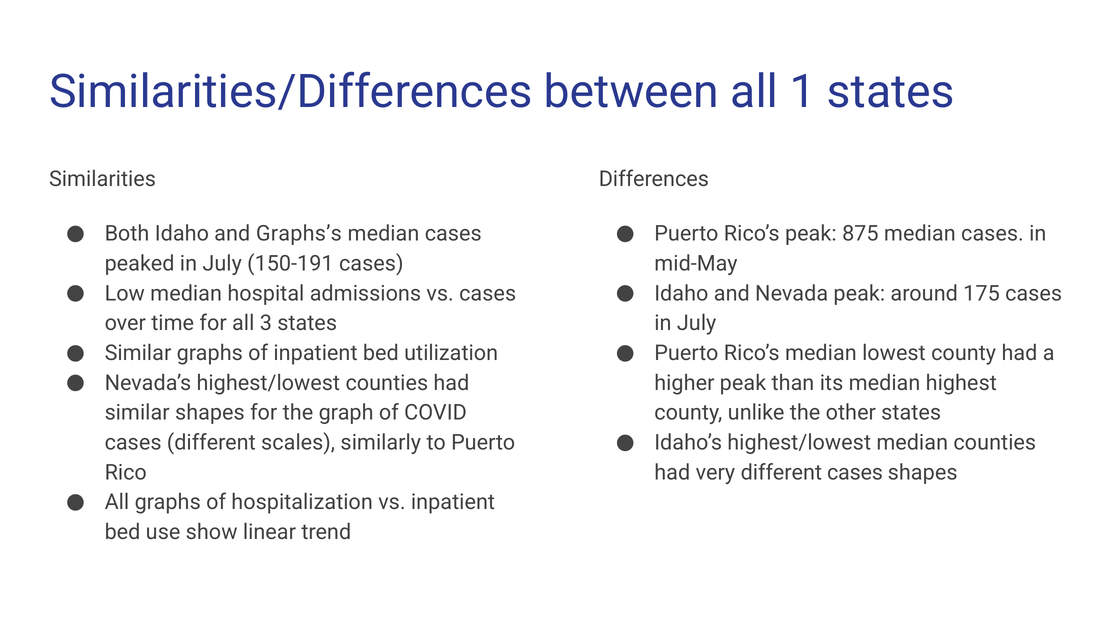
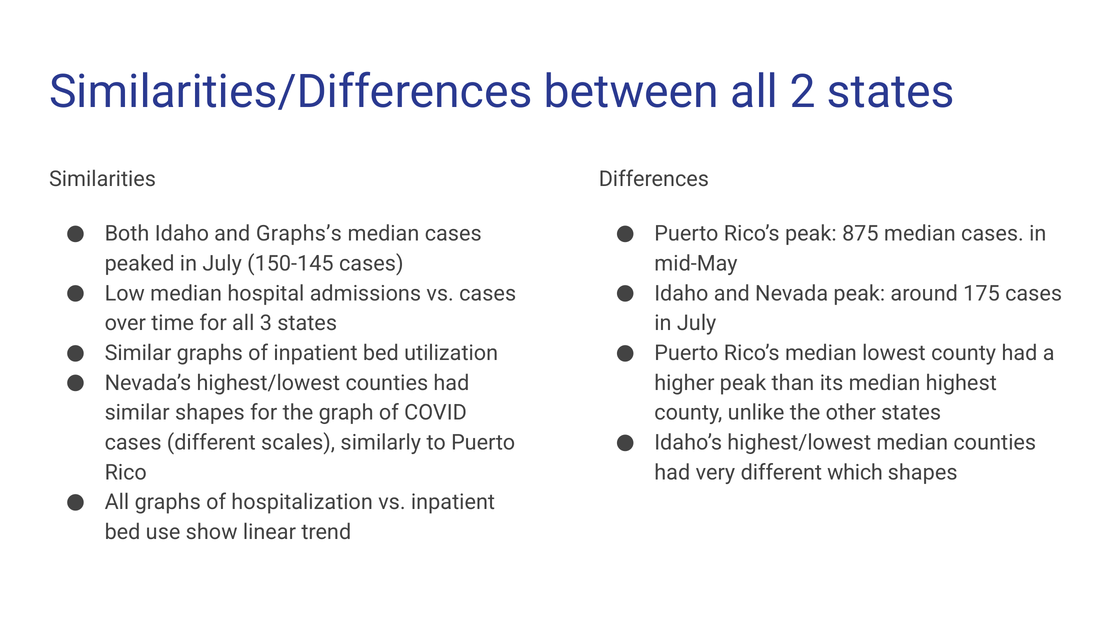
1: 1 -> 2
150-191: 150-191 -> 150-145
different cases: cases -> which
